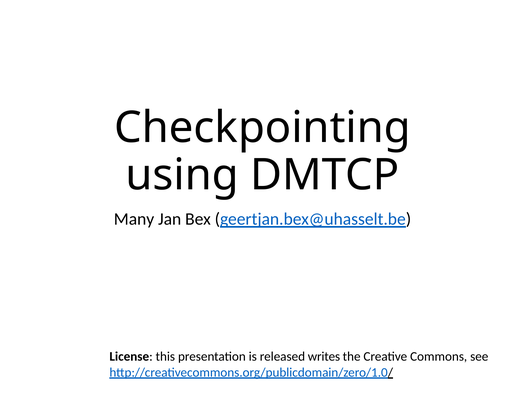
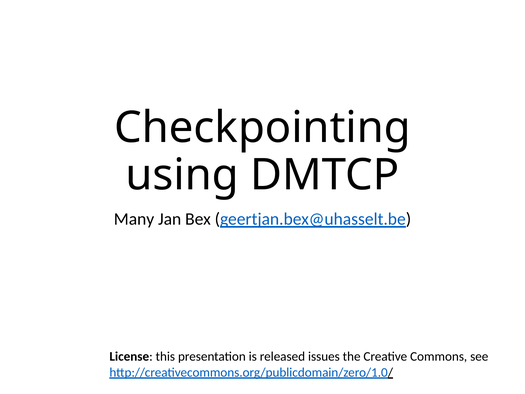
writes: writes -> issues
